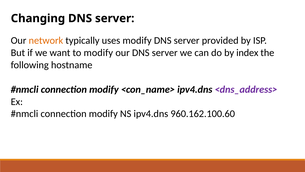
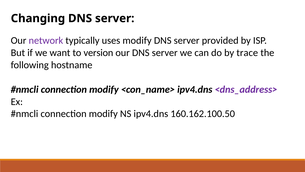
network colour: orange -> purple
to modify: modify -> version
index: index -> trace
960.162.100.60: 960.162.100.60 -> 160.162.100.50
